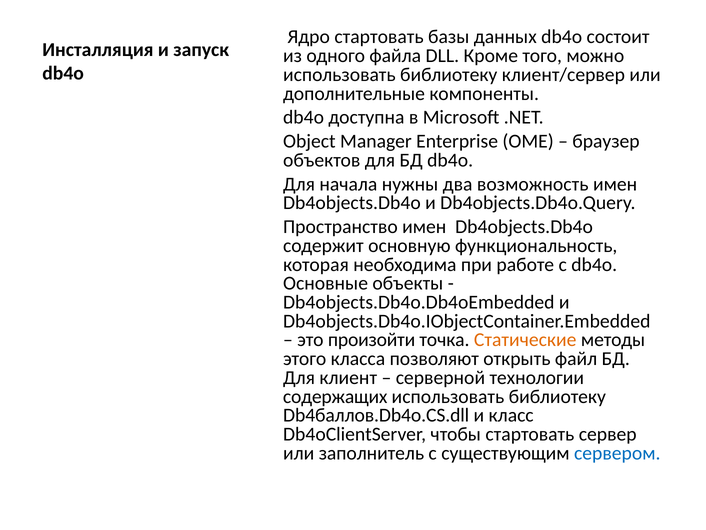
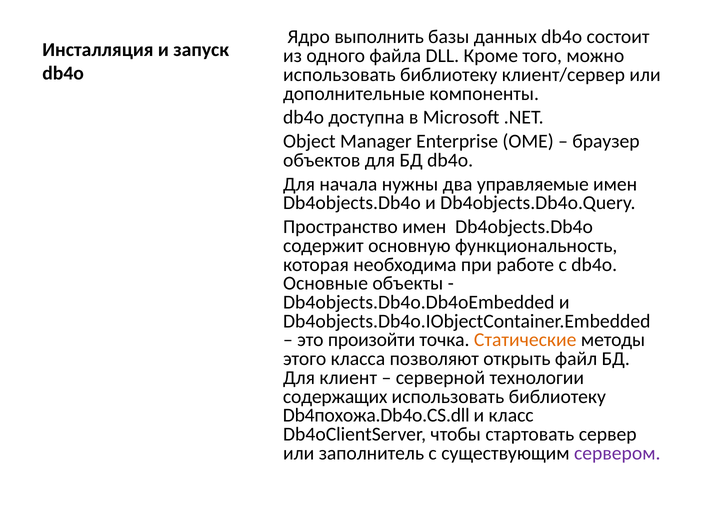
Ядро стартовать: стартовать -> выполнить
возможность: возможность -> управляемые
Db4баллов.Db4o.CS.dll: Db4баллов.Db4o.CS.dll -> Db4похожа.Db4o.CS.dll
сервером colour: blue -> purple
